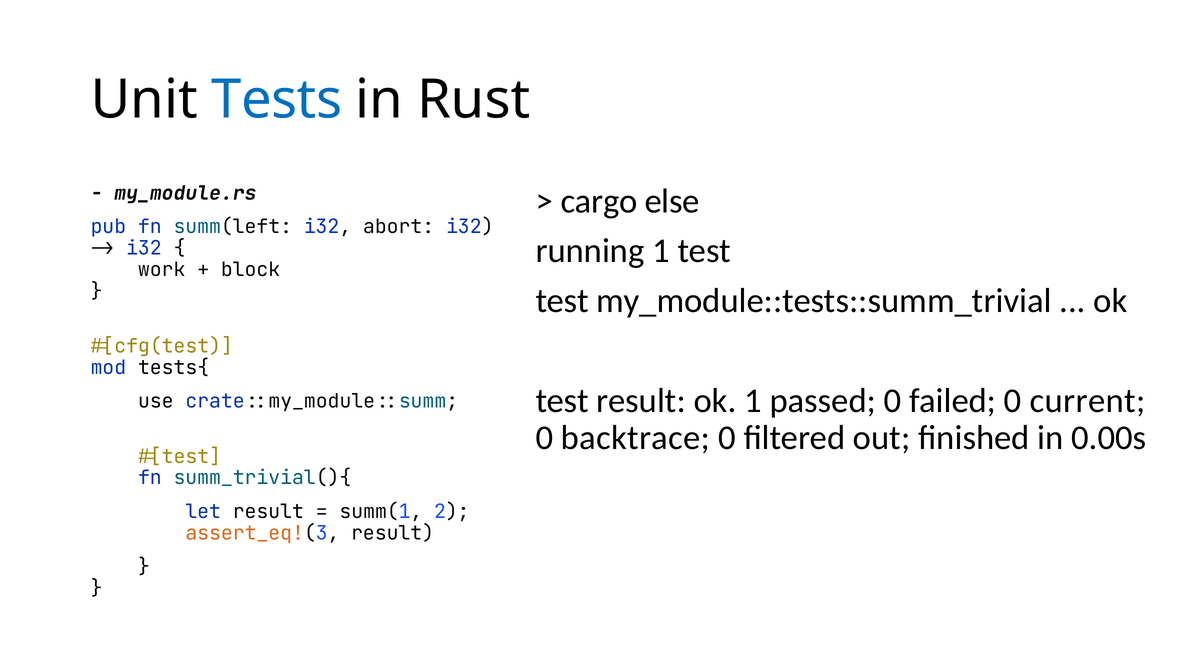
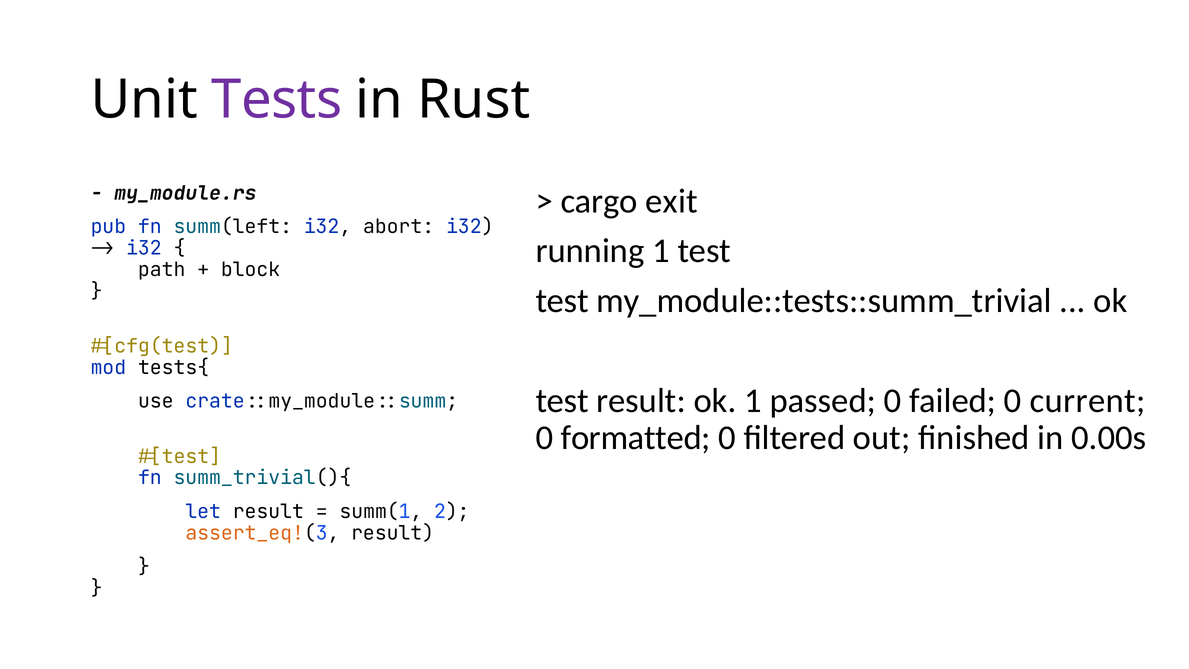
Tests colour: blue -> purple
else: else -> exit
work: work -> path
backtrace: backtrace -> formatted
